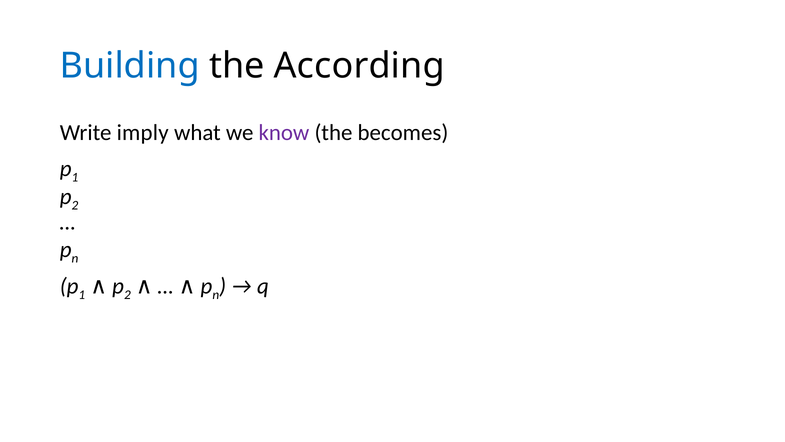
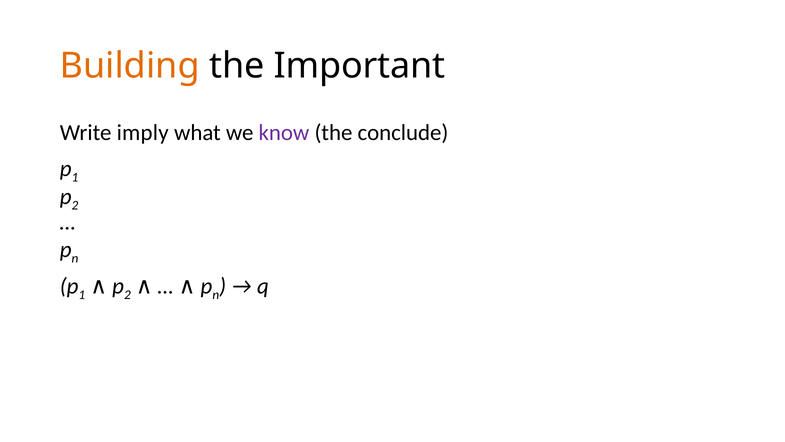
Building colour: blue -> orange
According: According -> Important
becomes: becomes -> conclude
